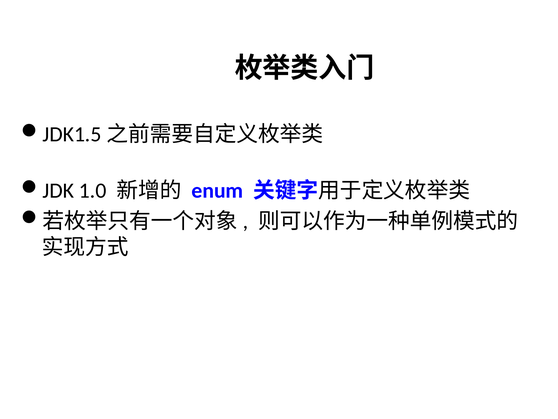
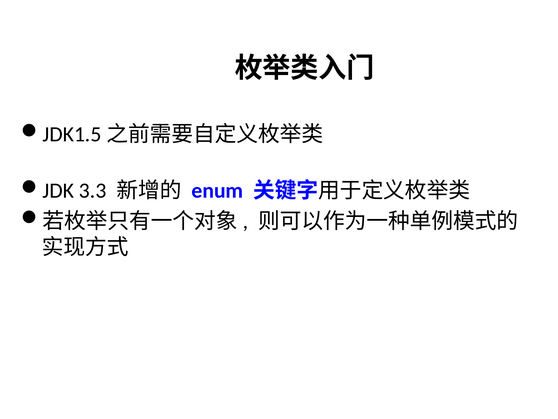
1.0: 1.0 -> 3.3
